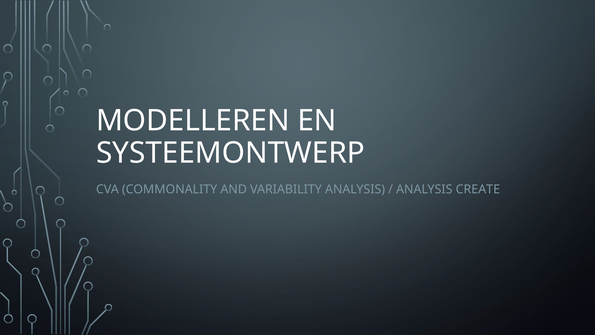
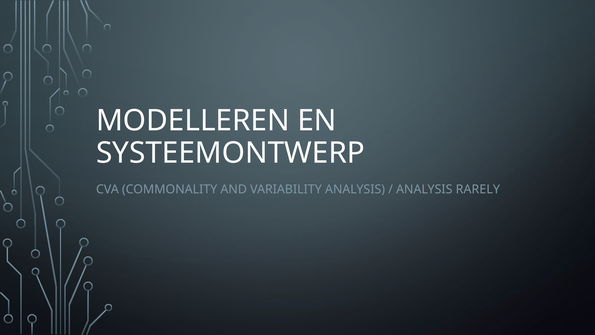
CREATE: CREATE -> RARELY
